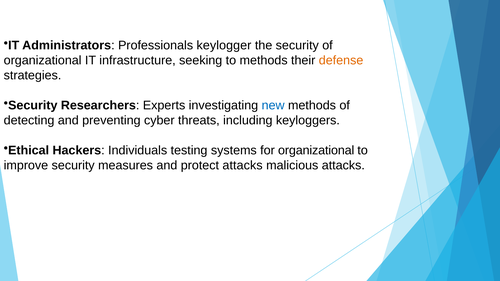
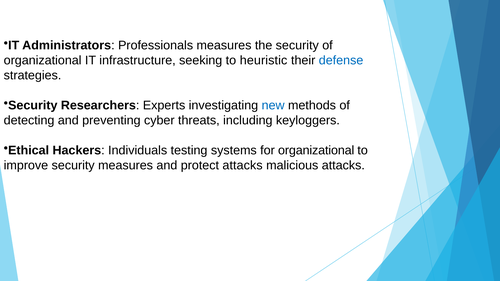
Professionals keylogger: keylogger -> measures
to methods: methods -> heuristic
defense colour: orange -> blue
